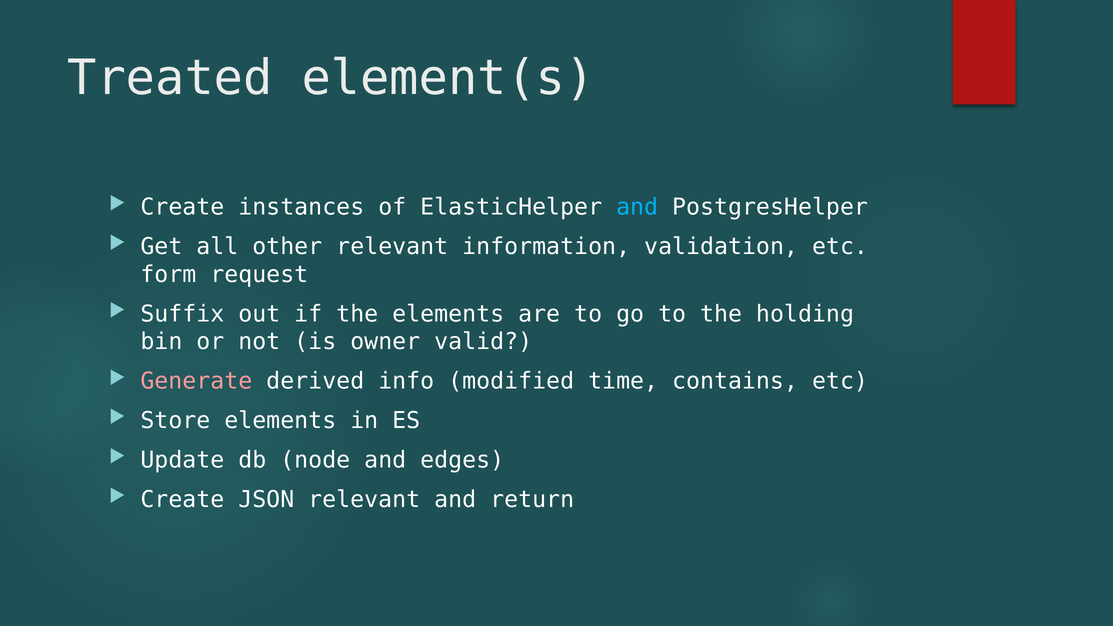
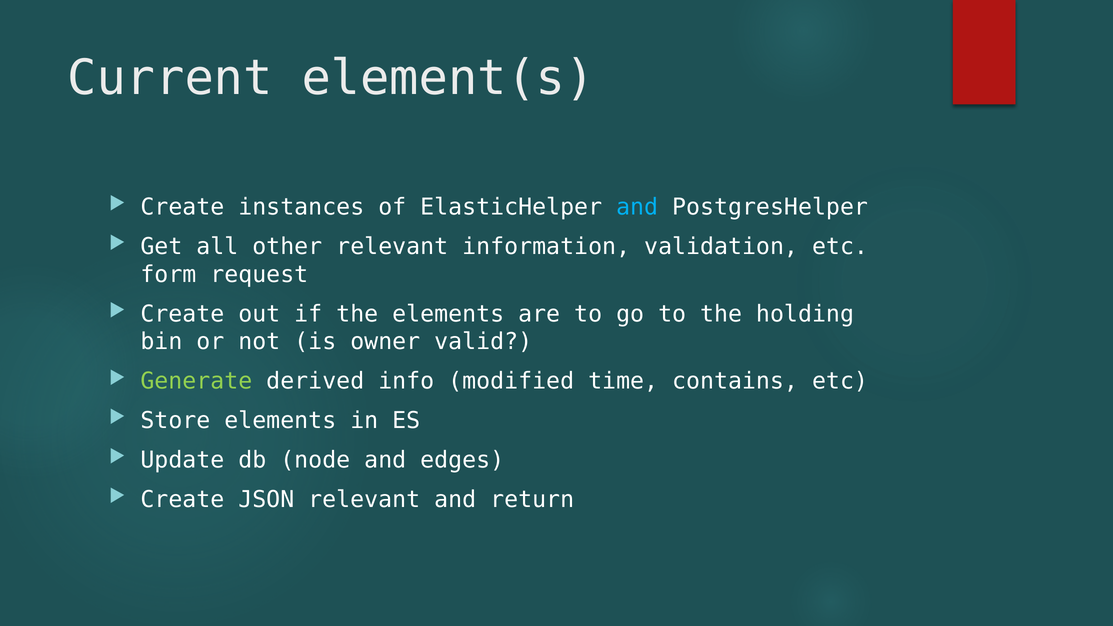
Treated: Treated -> Current
Suffix at (182, 314): Suffix -> Create
Generate colour: pink -> light green
